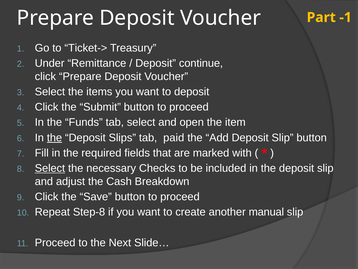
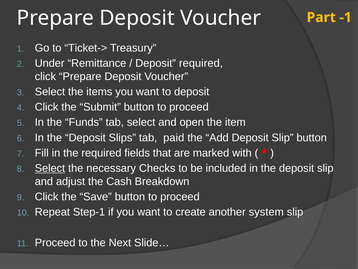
Deposit continue: continue -> required
the at (54, 137) underline: present -> none
Step-8: Step-8 -> Step-1
manual: manual -> system
